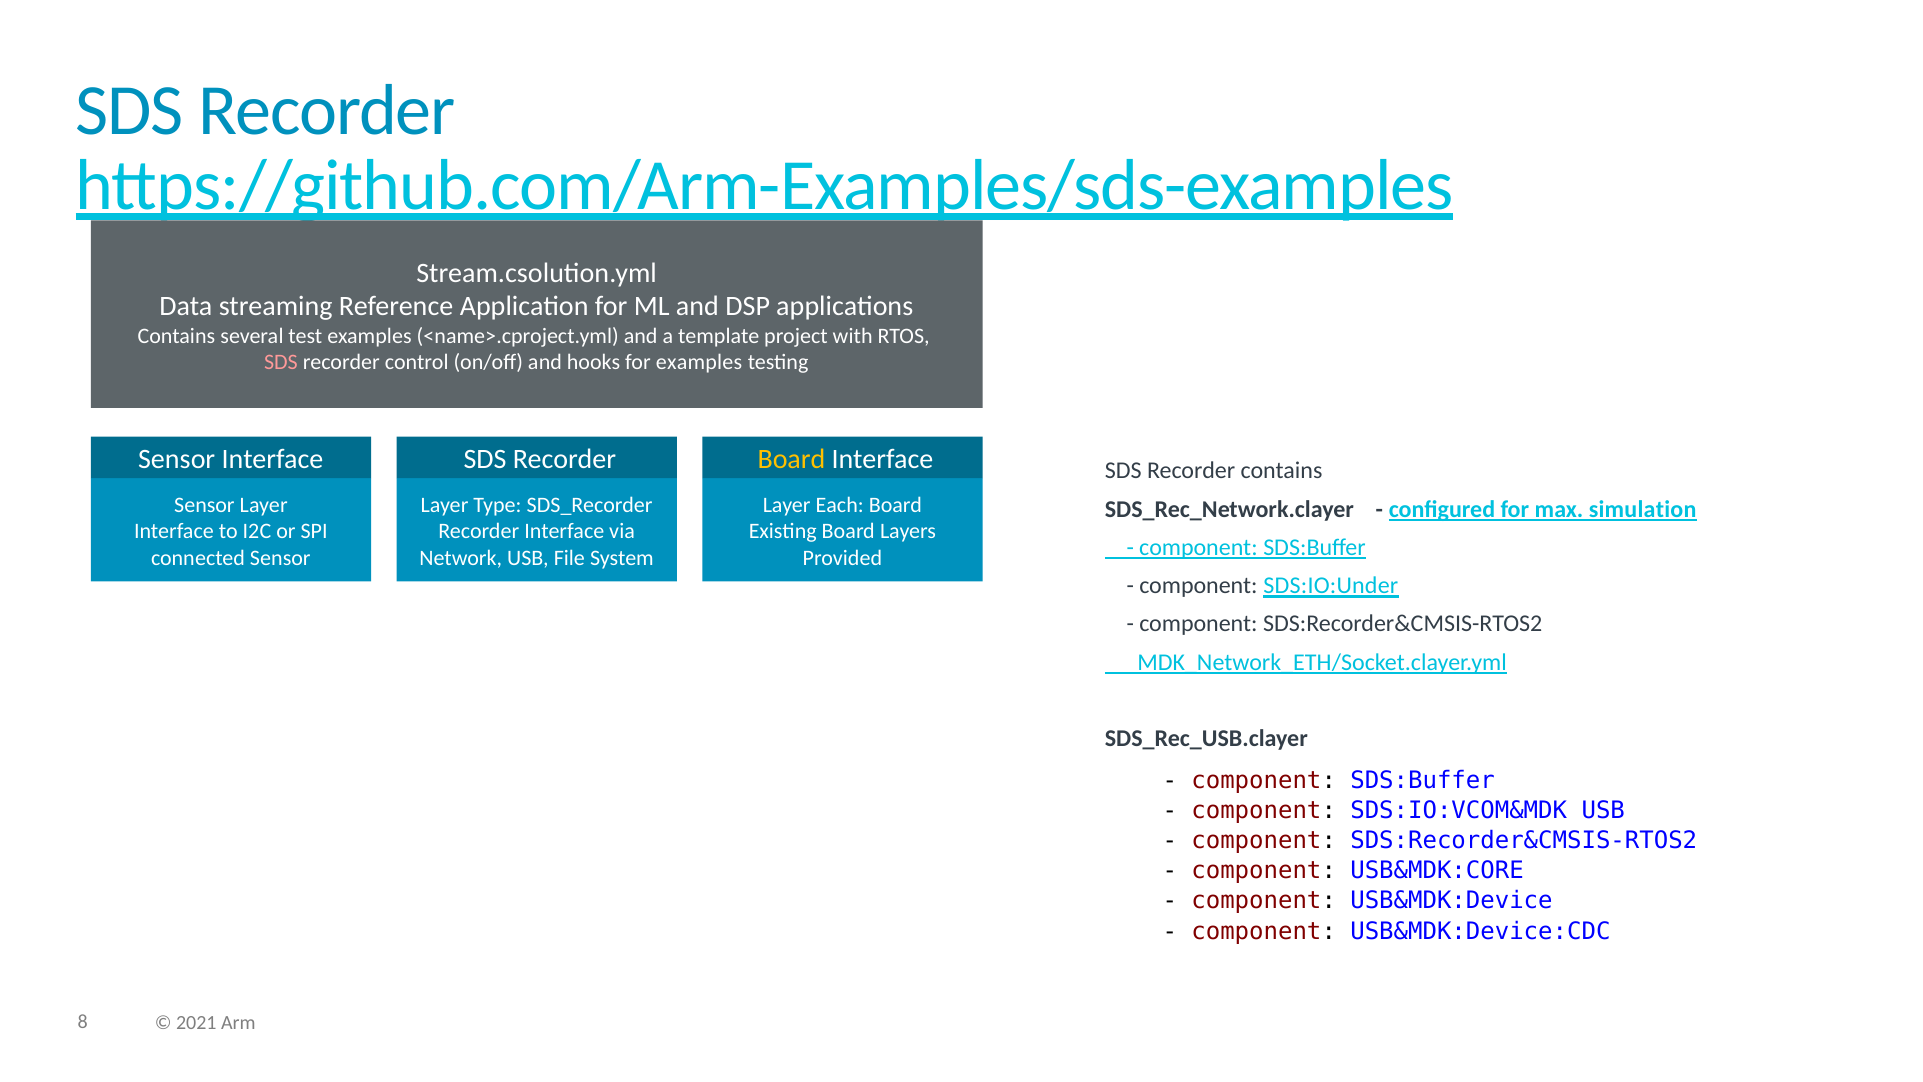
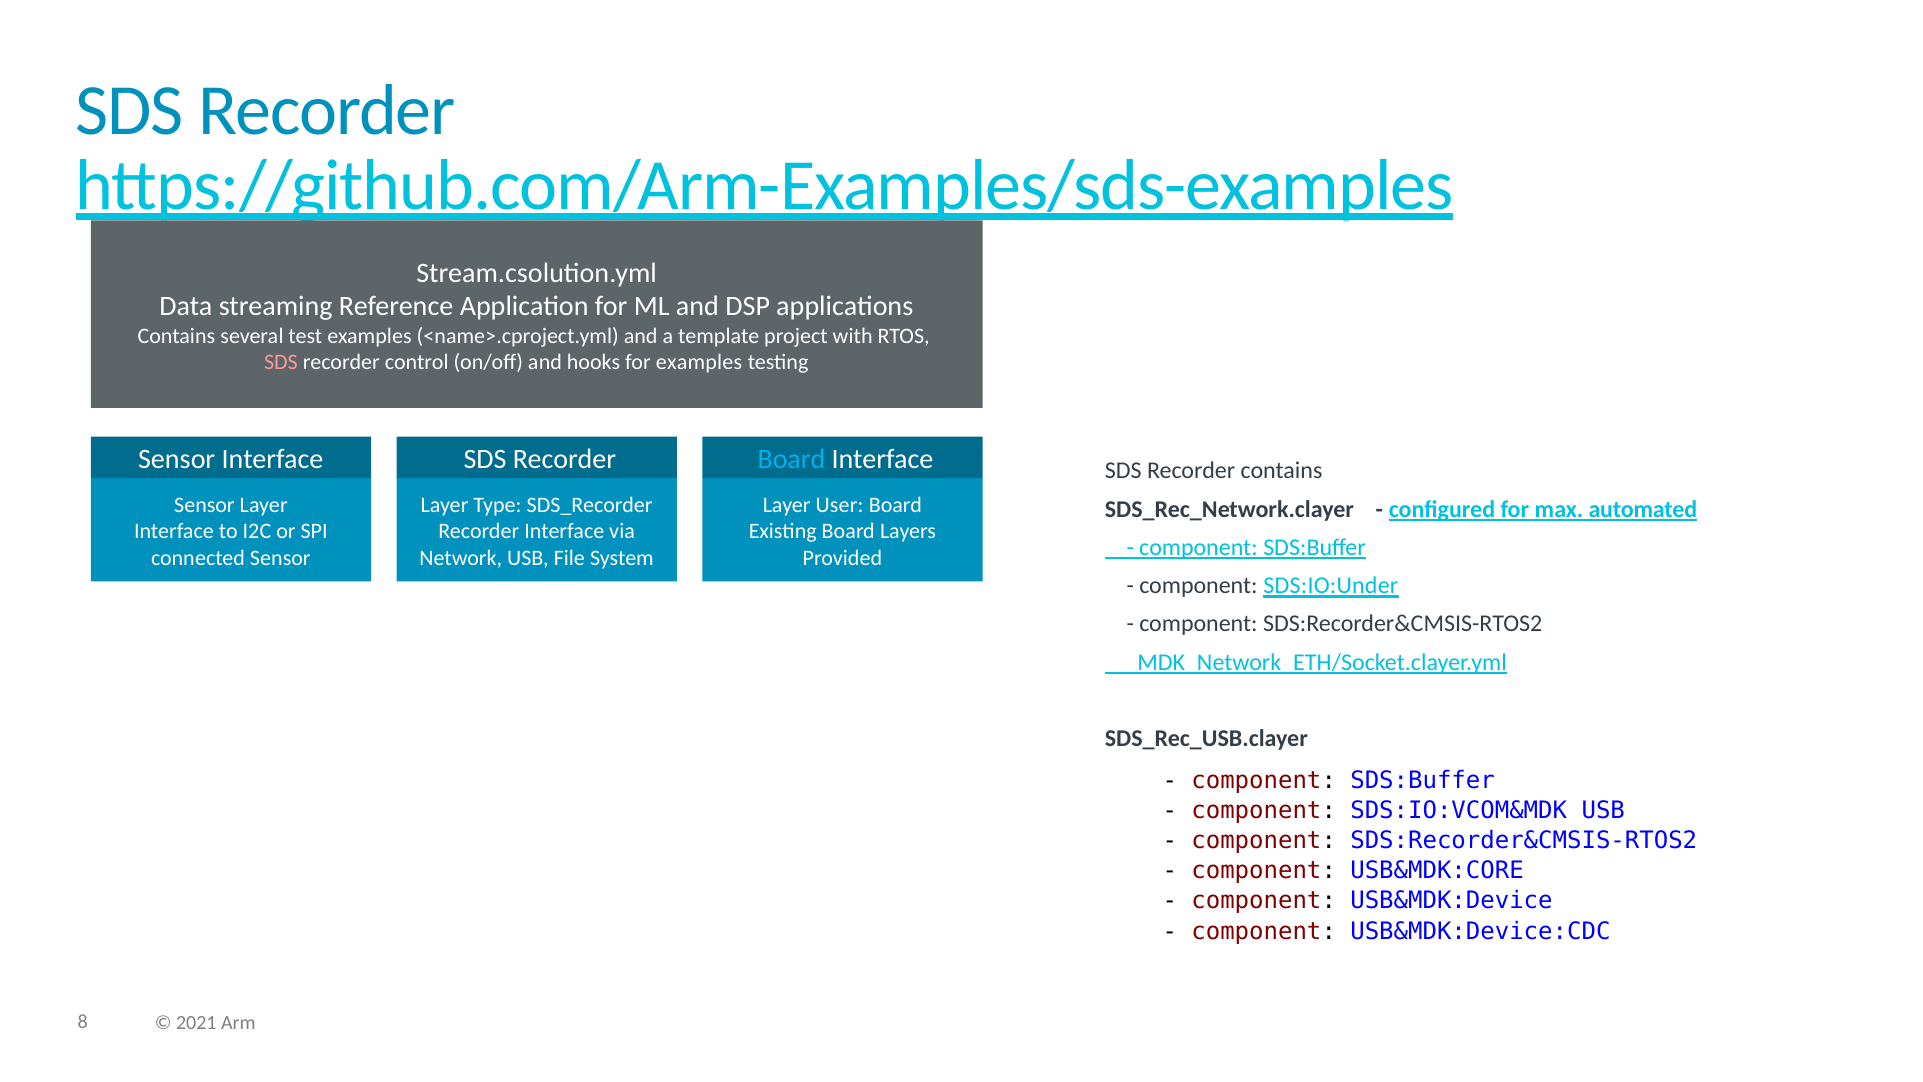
Board at (791, 459) colour: yellow -> light blue
Each: Each -> User
simulation: simulation -> automated
